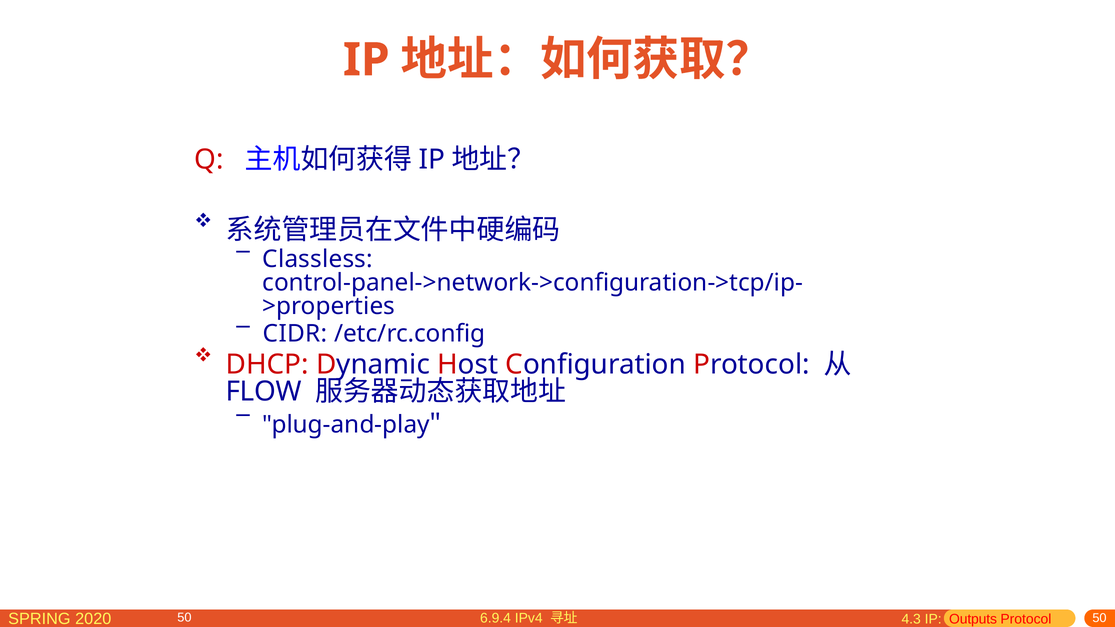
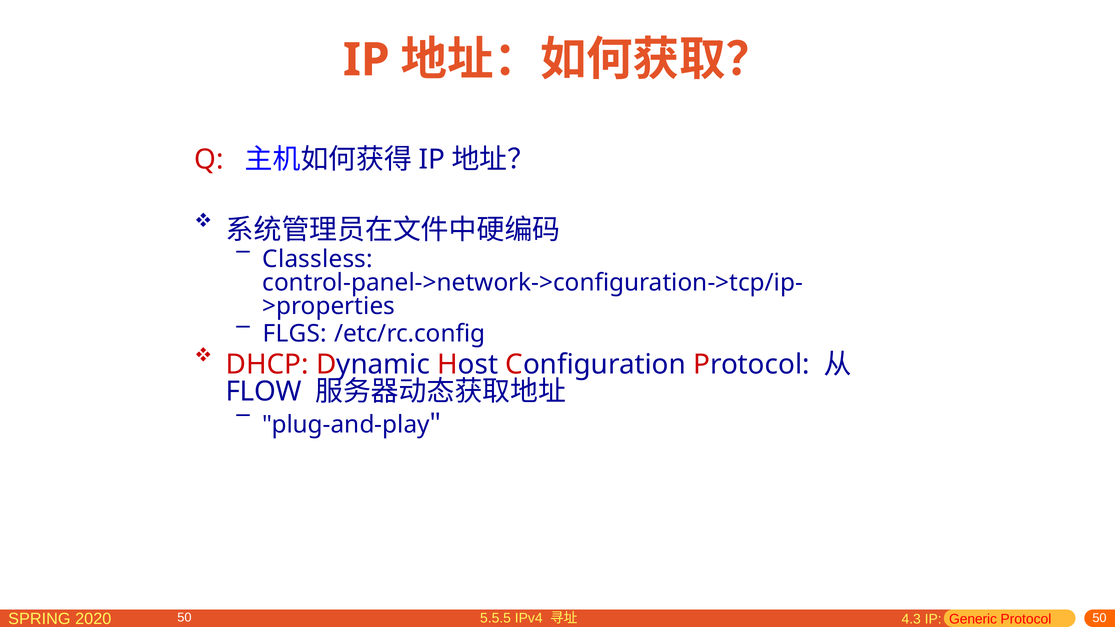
CIDR: CIDR -> FLGS
6.9.4: 6.9.4 -> 5.5.5
Outputs: Outputs -> Generic
